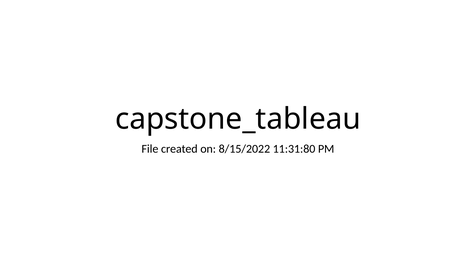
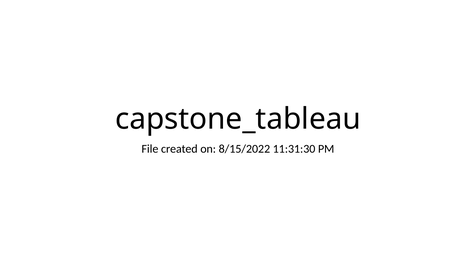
11:31:80: 11:31:80 -> 11:31:30
